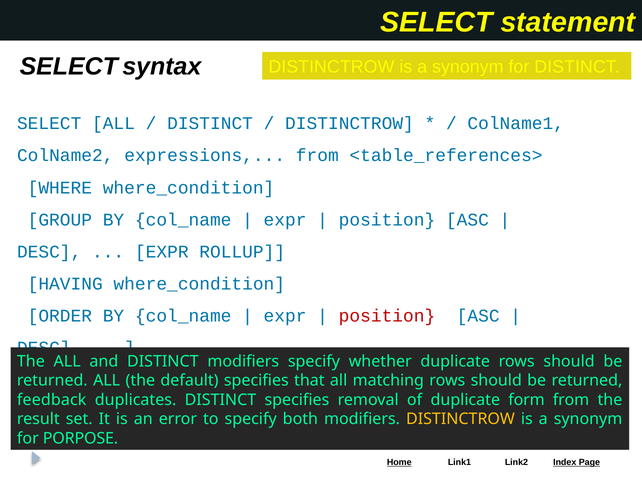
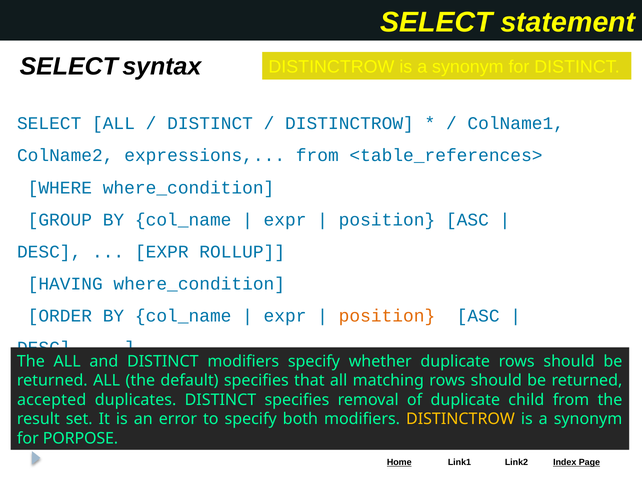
position at (387, 316) colour: red -> orange
feedback: feedback -> accepted
form: form -> child
